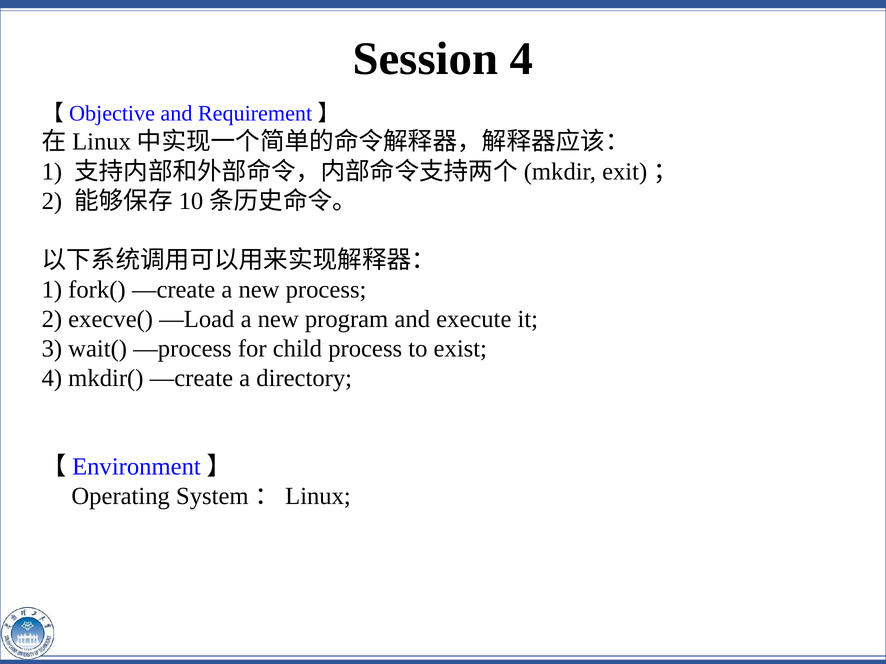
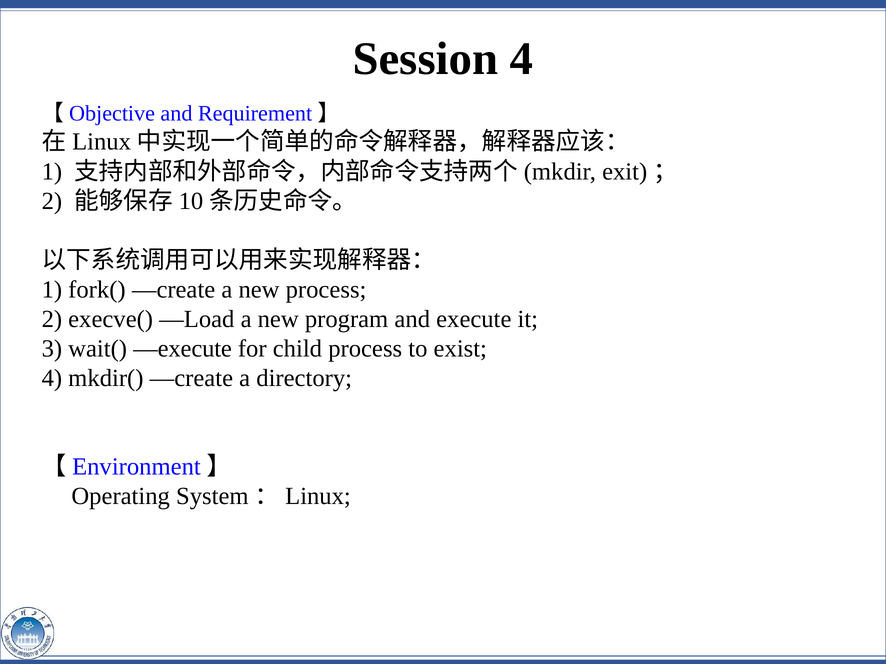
—process: —process -> —execute
